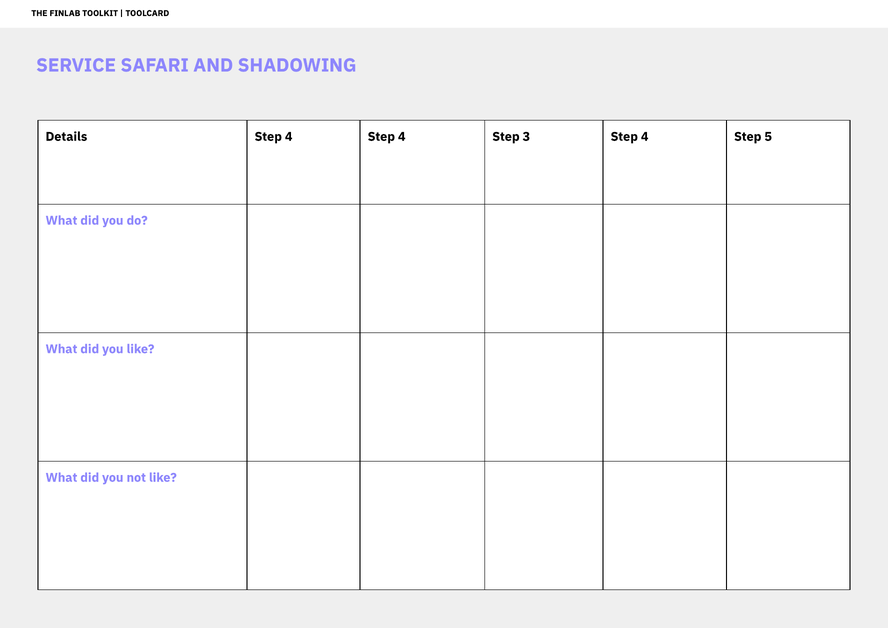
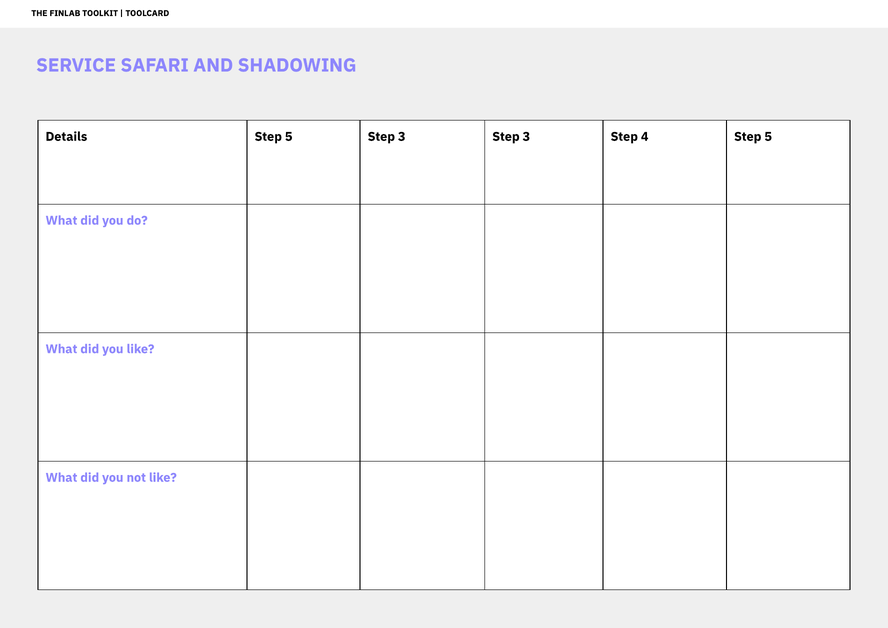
Details Step 4: 4 -> 5
4 at (402, 137): 4 -> 3
